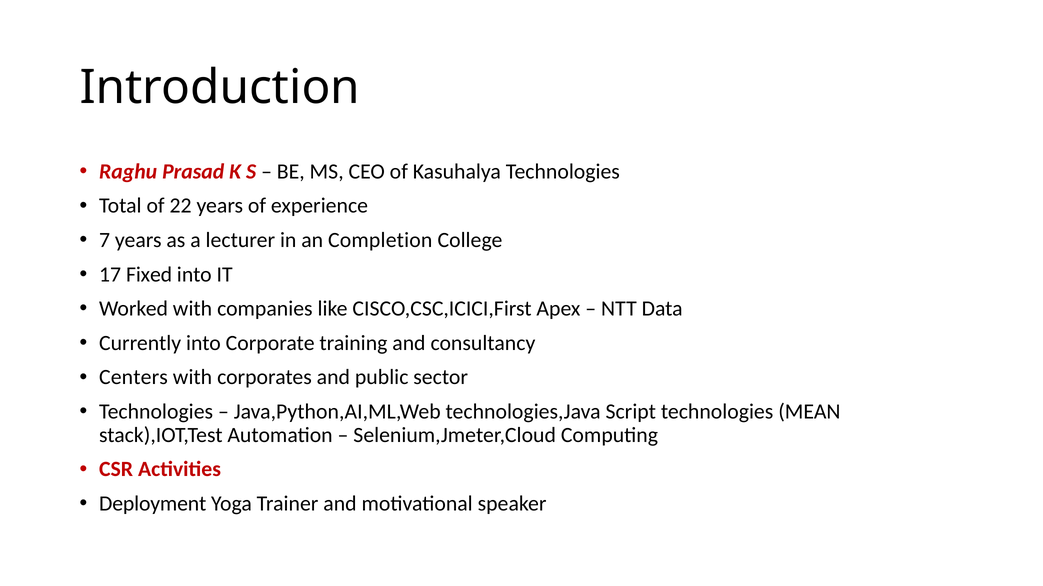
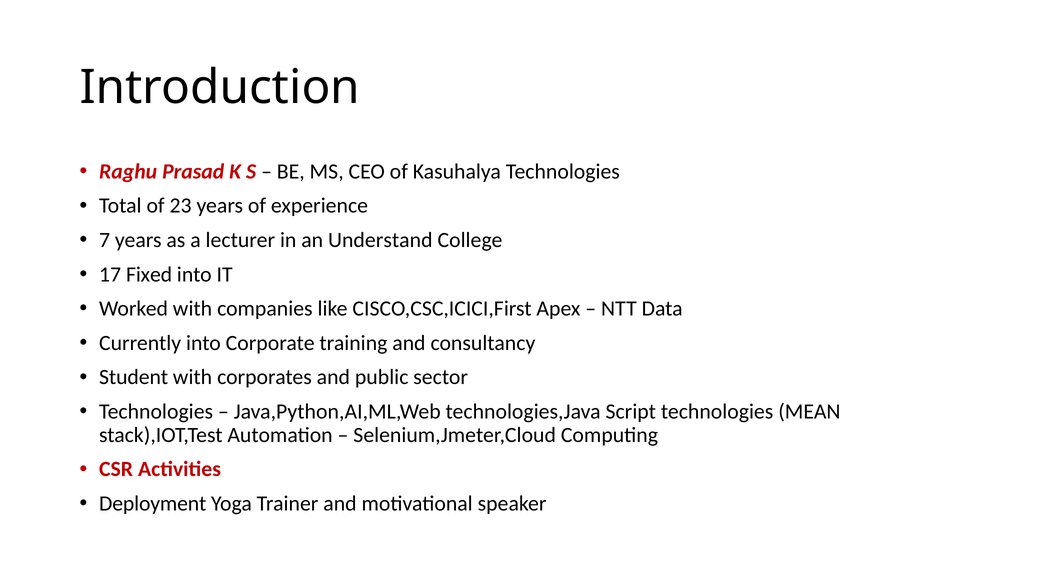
22: 22 -> 23
Completion: Completion -> Understand
Centers: Centers -> Student
